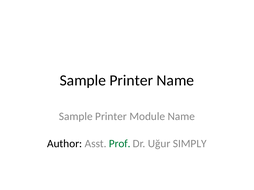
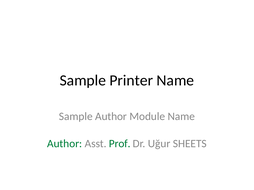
Printer at (111, 117): Printer -> Author
Author at (65, 144) colour: black -> green
SIMPLY: SIMPLY -> SHEETS
